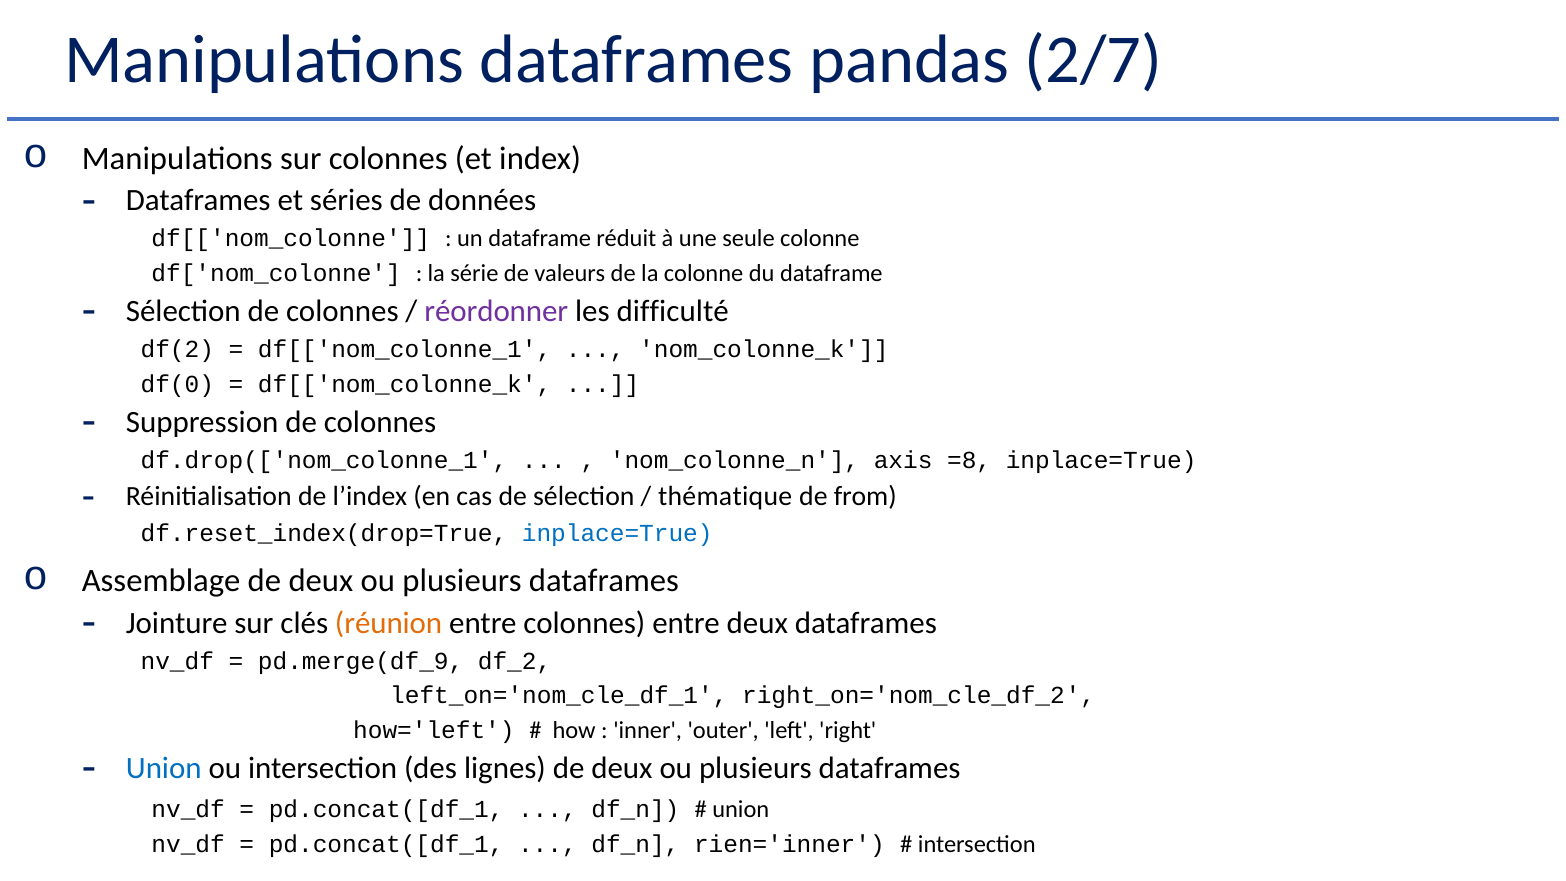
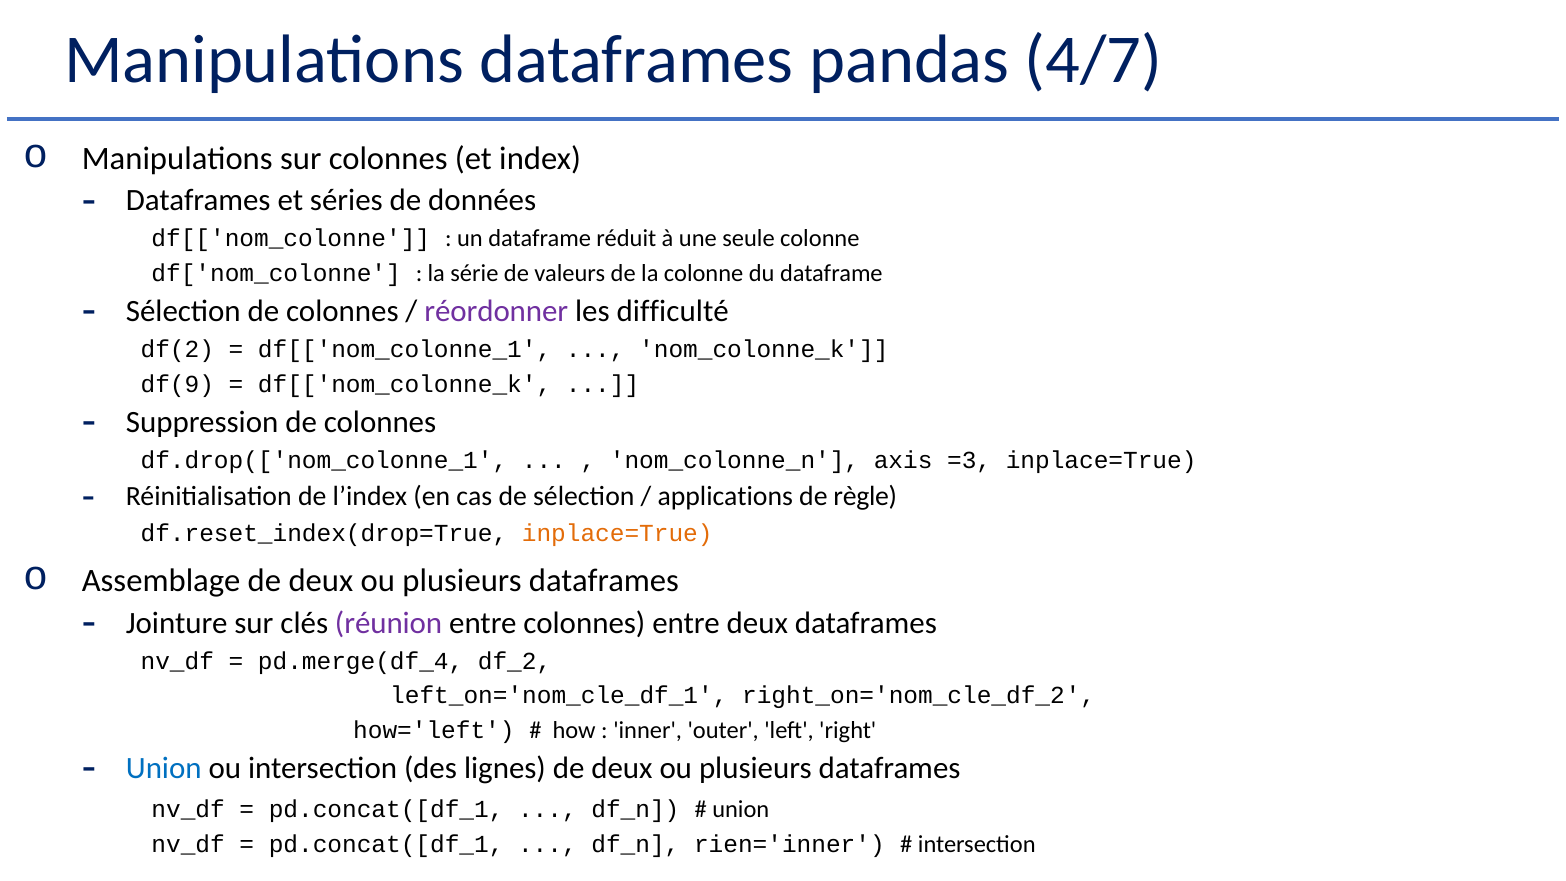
2/7: 2/7 -> 4/7
df(0: df(0 -> df(9
=8: =8 -> =3
thématique: thématique -> applications
from: from -> règle
inplace=True at (617, 533) colour: blue -> orange
réunion colour: orange -> purple
pd.merge(df_9: pd.merge(df_9 -> pd.merge(df_4
